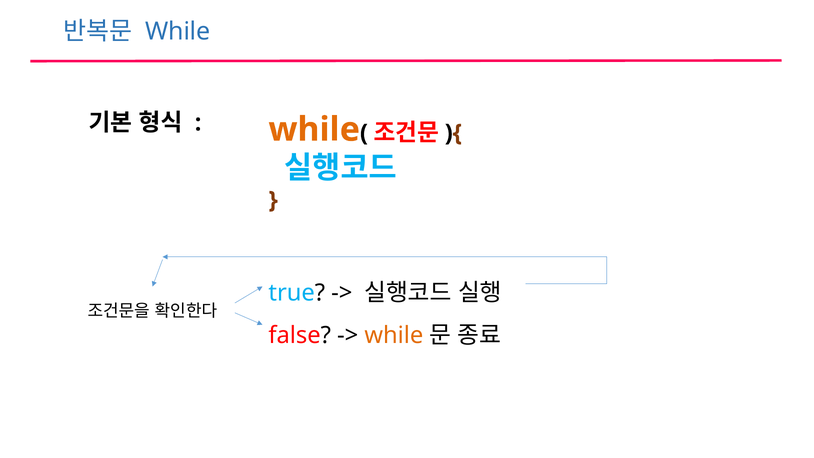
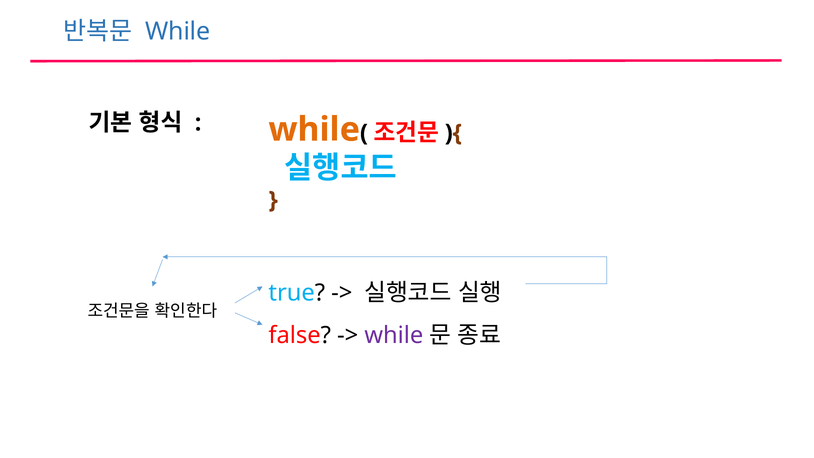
while at (394, 335) colour: orange -> purple
